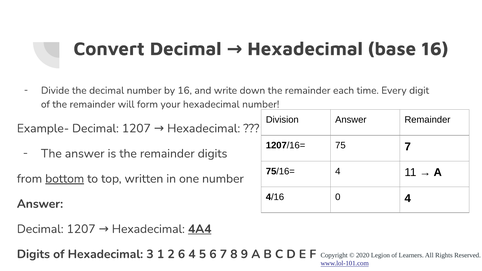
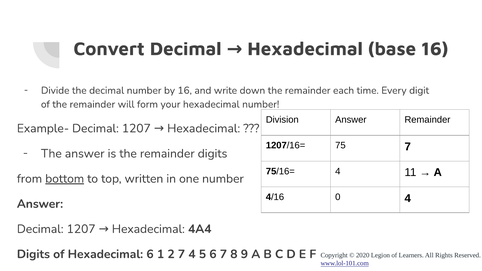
4A4 underline: present -> none
Hexadecimal 3: 3 -> 6
2 6: 6 -> 7
